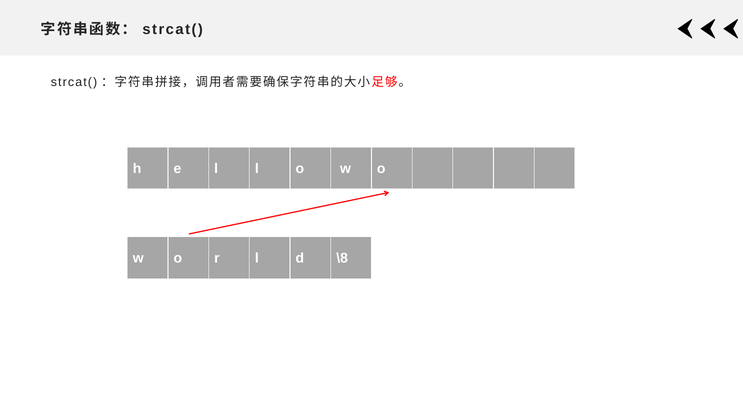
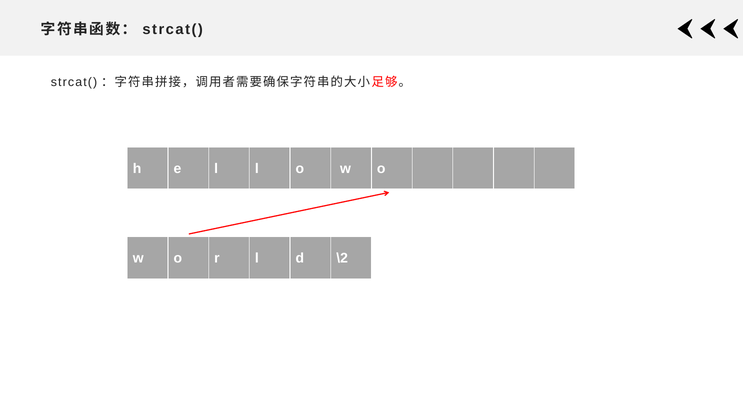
\8: \8 -> \2
